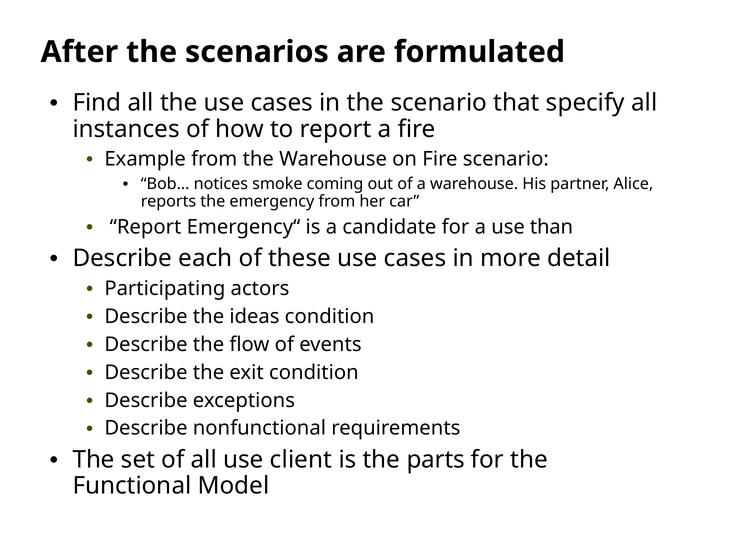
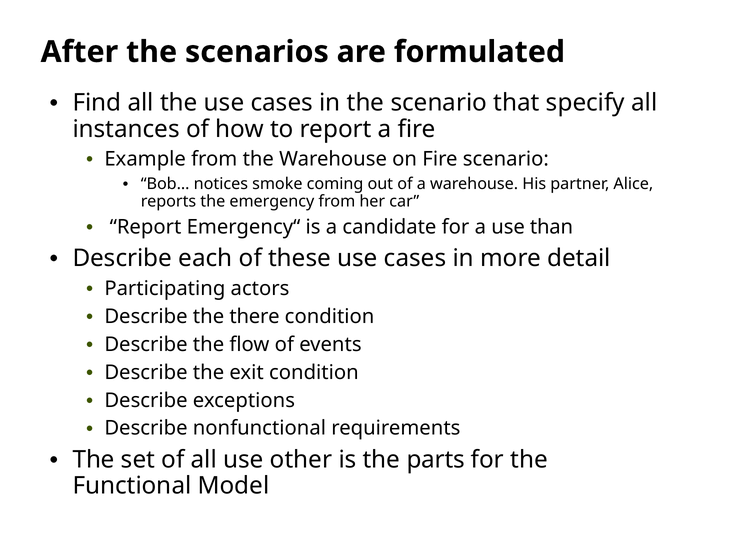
ideas: ideas -> there
client: client -> other
